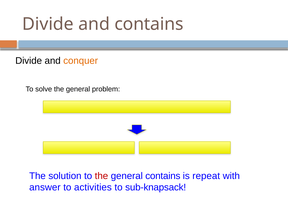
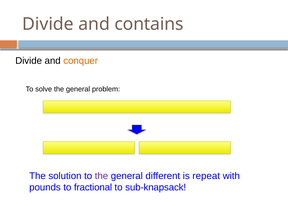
the at (101, 176) colour: red -> purple
general contains: contains -> different
answer: answer -> pounds
activities: activities -> fractional
